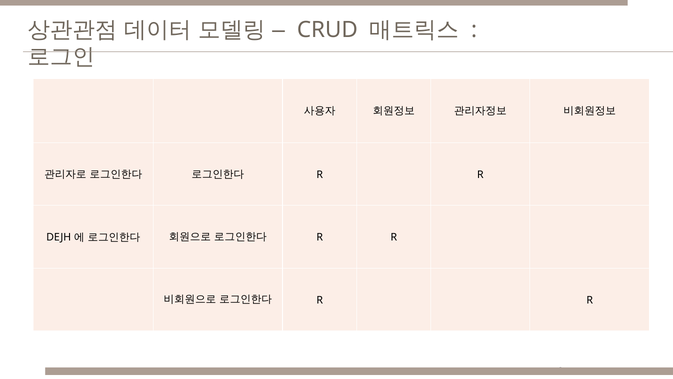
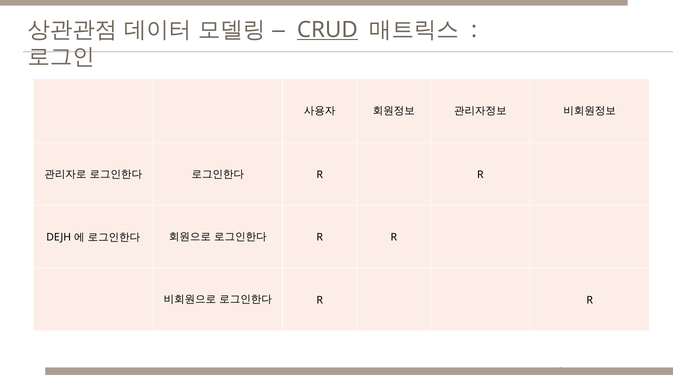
CRUD underline: none -> present
